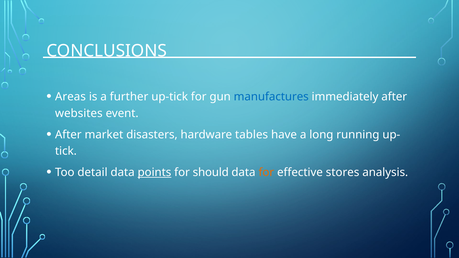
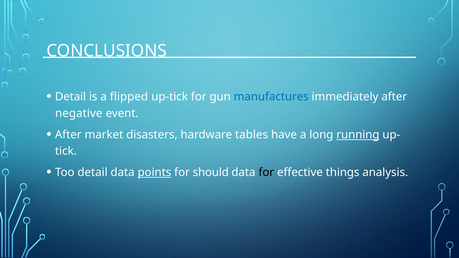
Areas at (70, 97): Areas -> Detail
further: further -> flipped
websites: websites -> negative
running underline: none -> present
for at (266, 173) colour: orange -> black
stores: stores -> things
